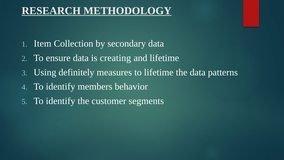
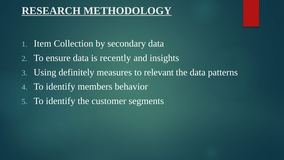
creating: creating -> recently
and lifetime: lifetime -> insights
to lifetime: lifetime -> relevant
